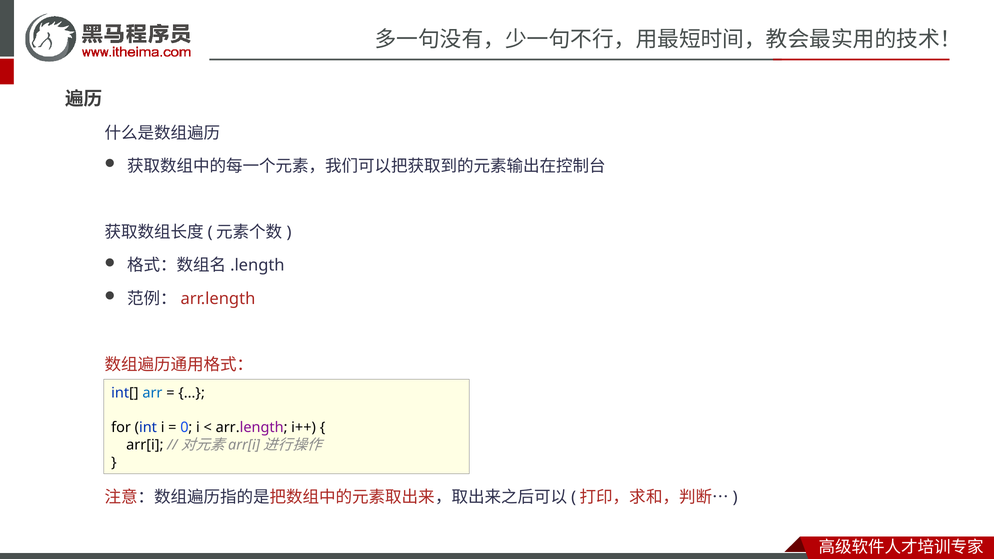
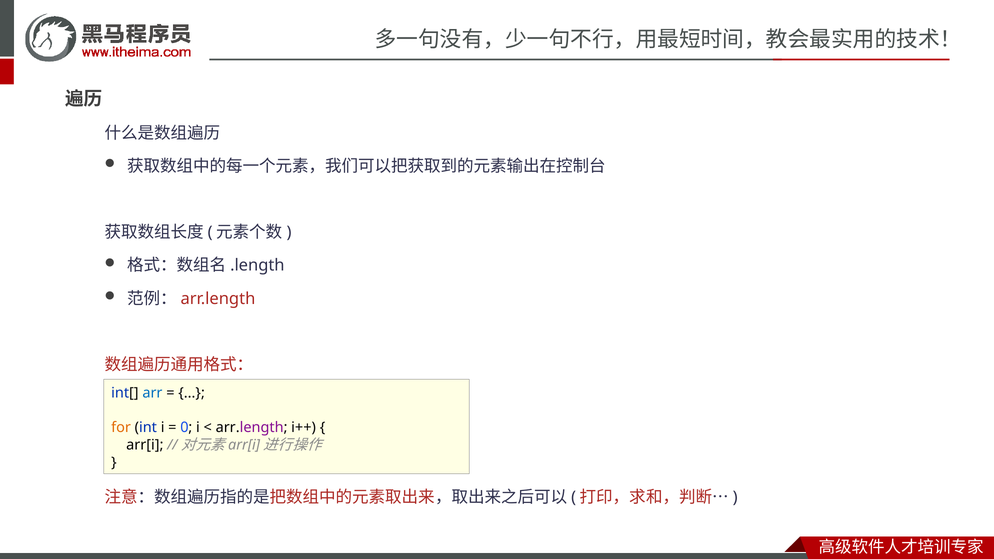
for colour: black -> orange
